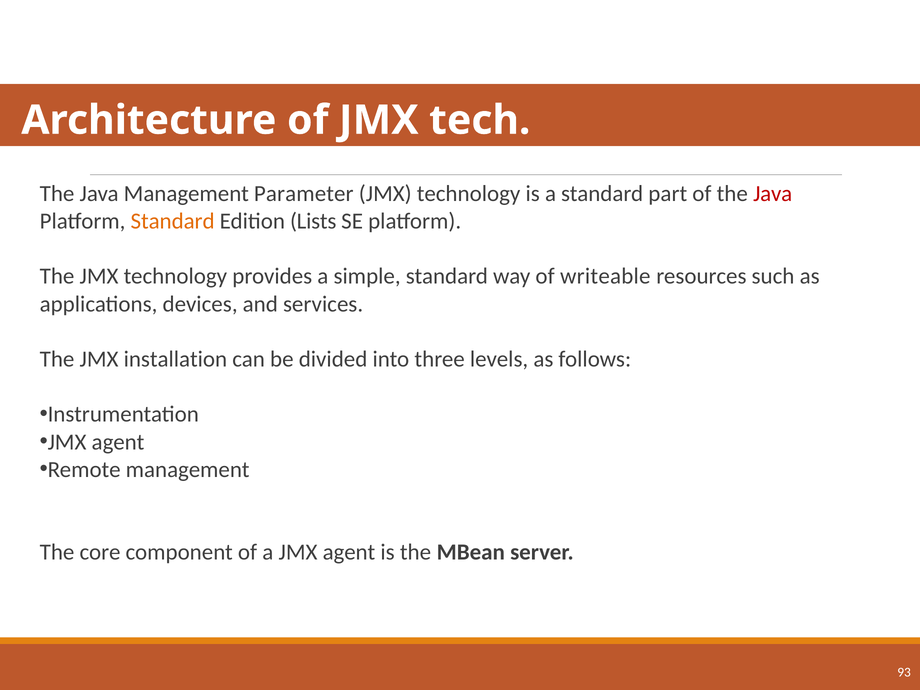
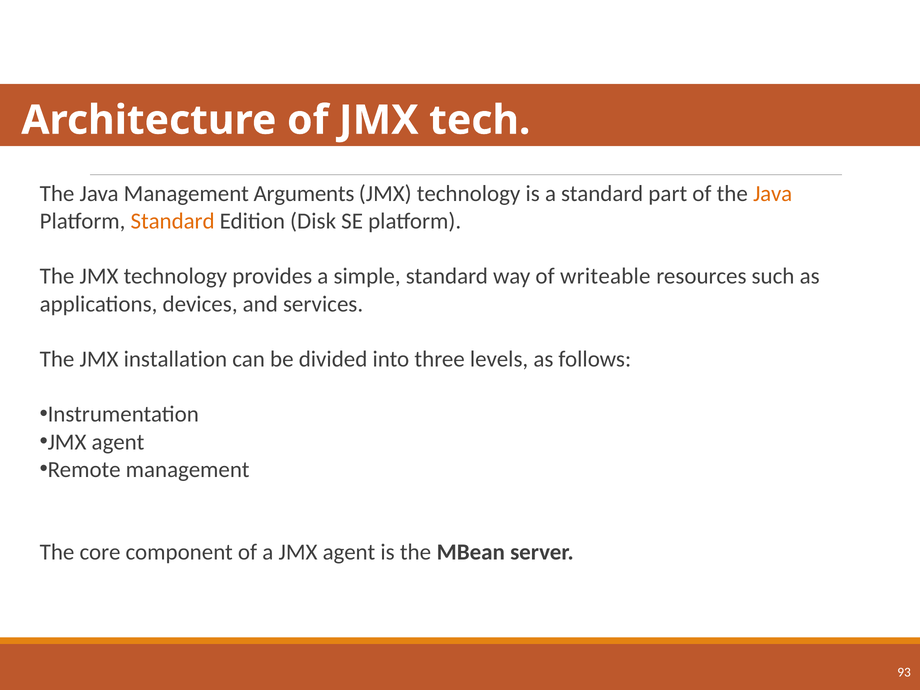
Parameter: Parameter -> Arguments
Java at (773, 194) colour: red -> orange
Lists: Lists -> Disk
